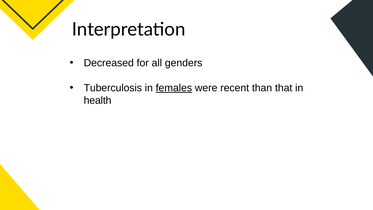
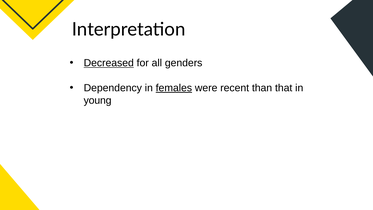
Decreased underline: none -> present
Tuberculosis: Tuberculosis -> Dependency
health: health -> young
